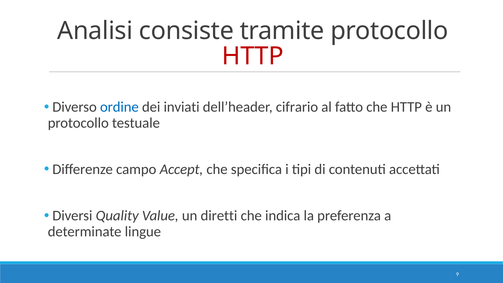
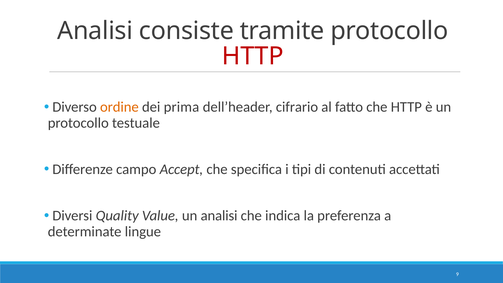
ordine colour: blue -> orange
inviati: inviati -> prima
un diretti: diretti -> analisi
